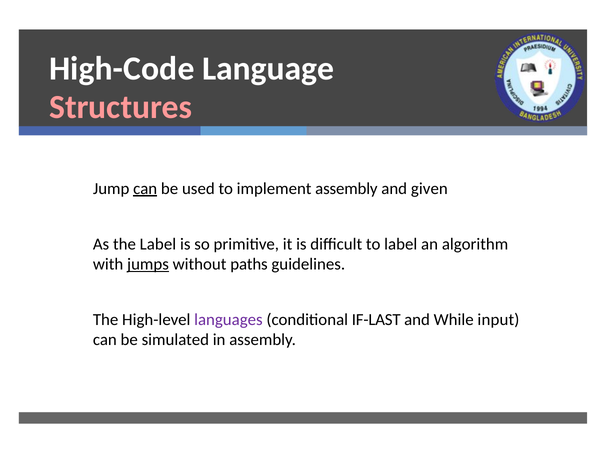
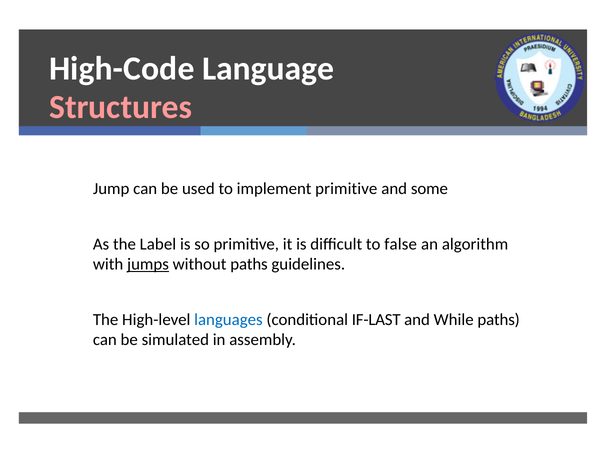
can at (145, 189) underline: present -> none
implement assembly: assembly -> primitive
given: given -> some
to label: label -> false
languages colour: purple -> blue
While input: input -> paths
